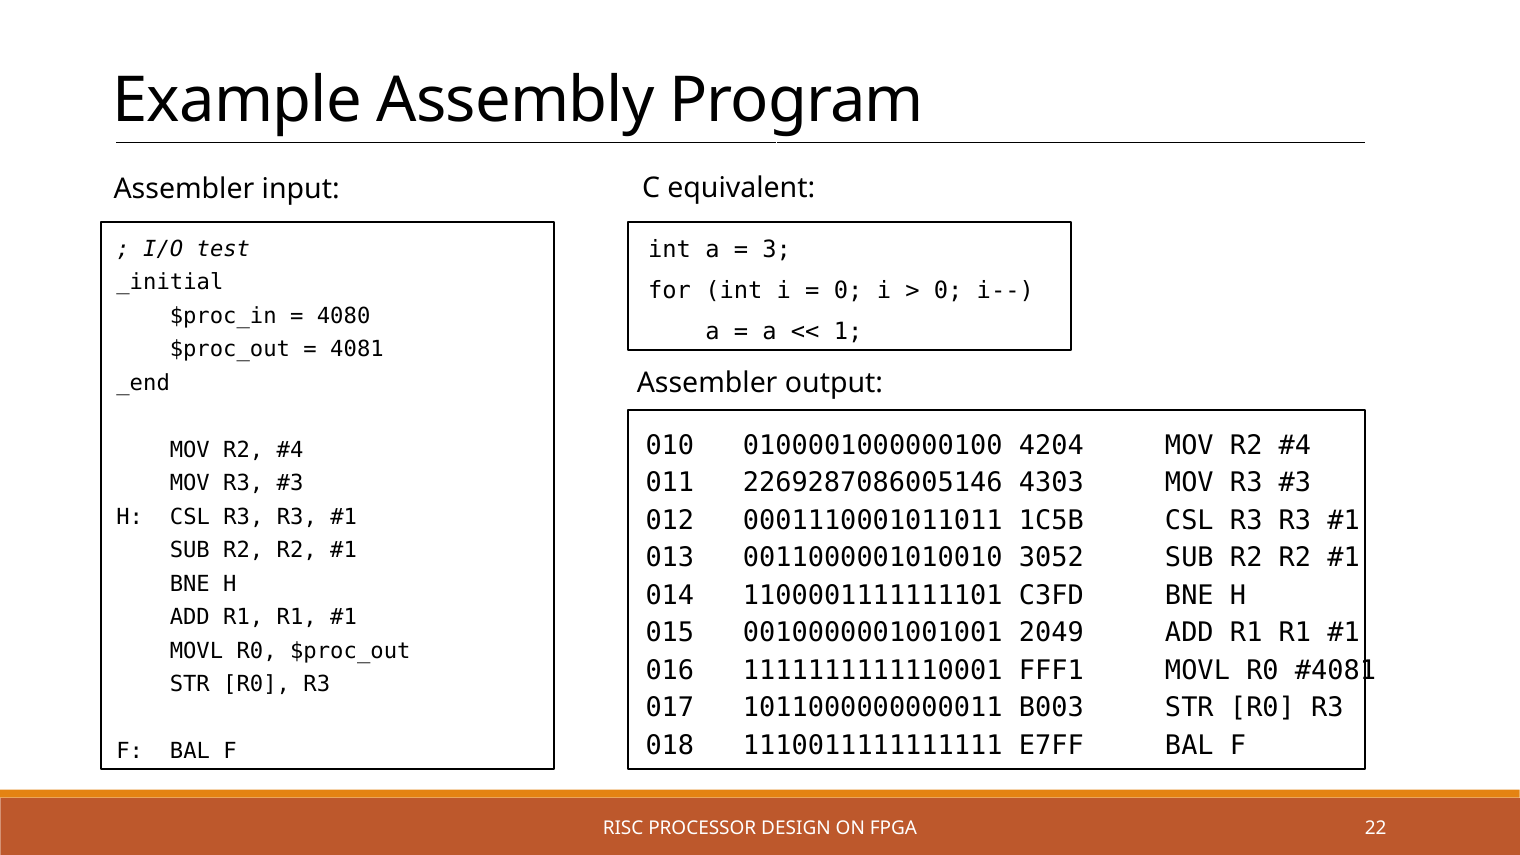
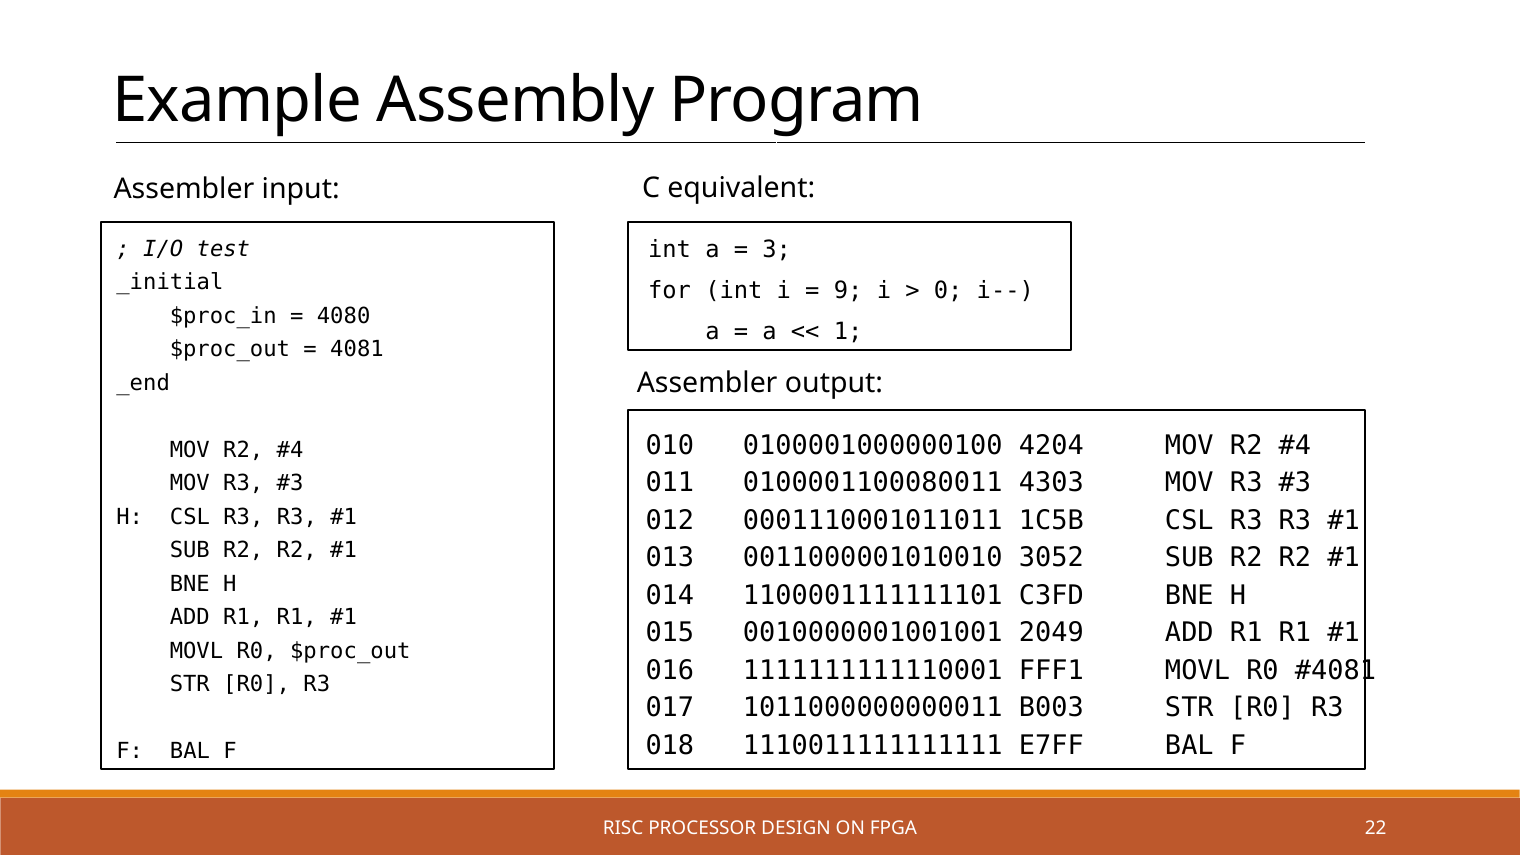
0 at (848, 291): 0 -> 9
2269287086005146: 2269287086005146 -> 0100001100080011
